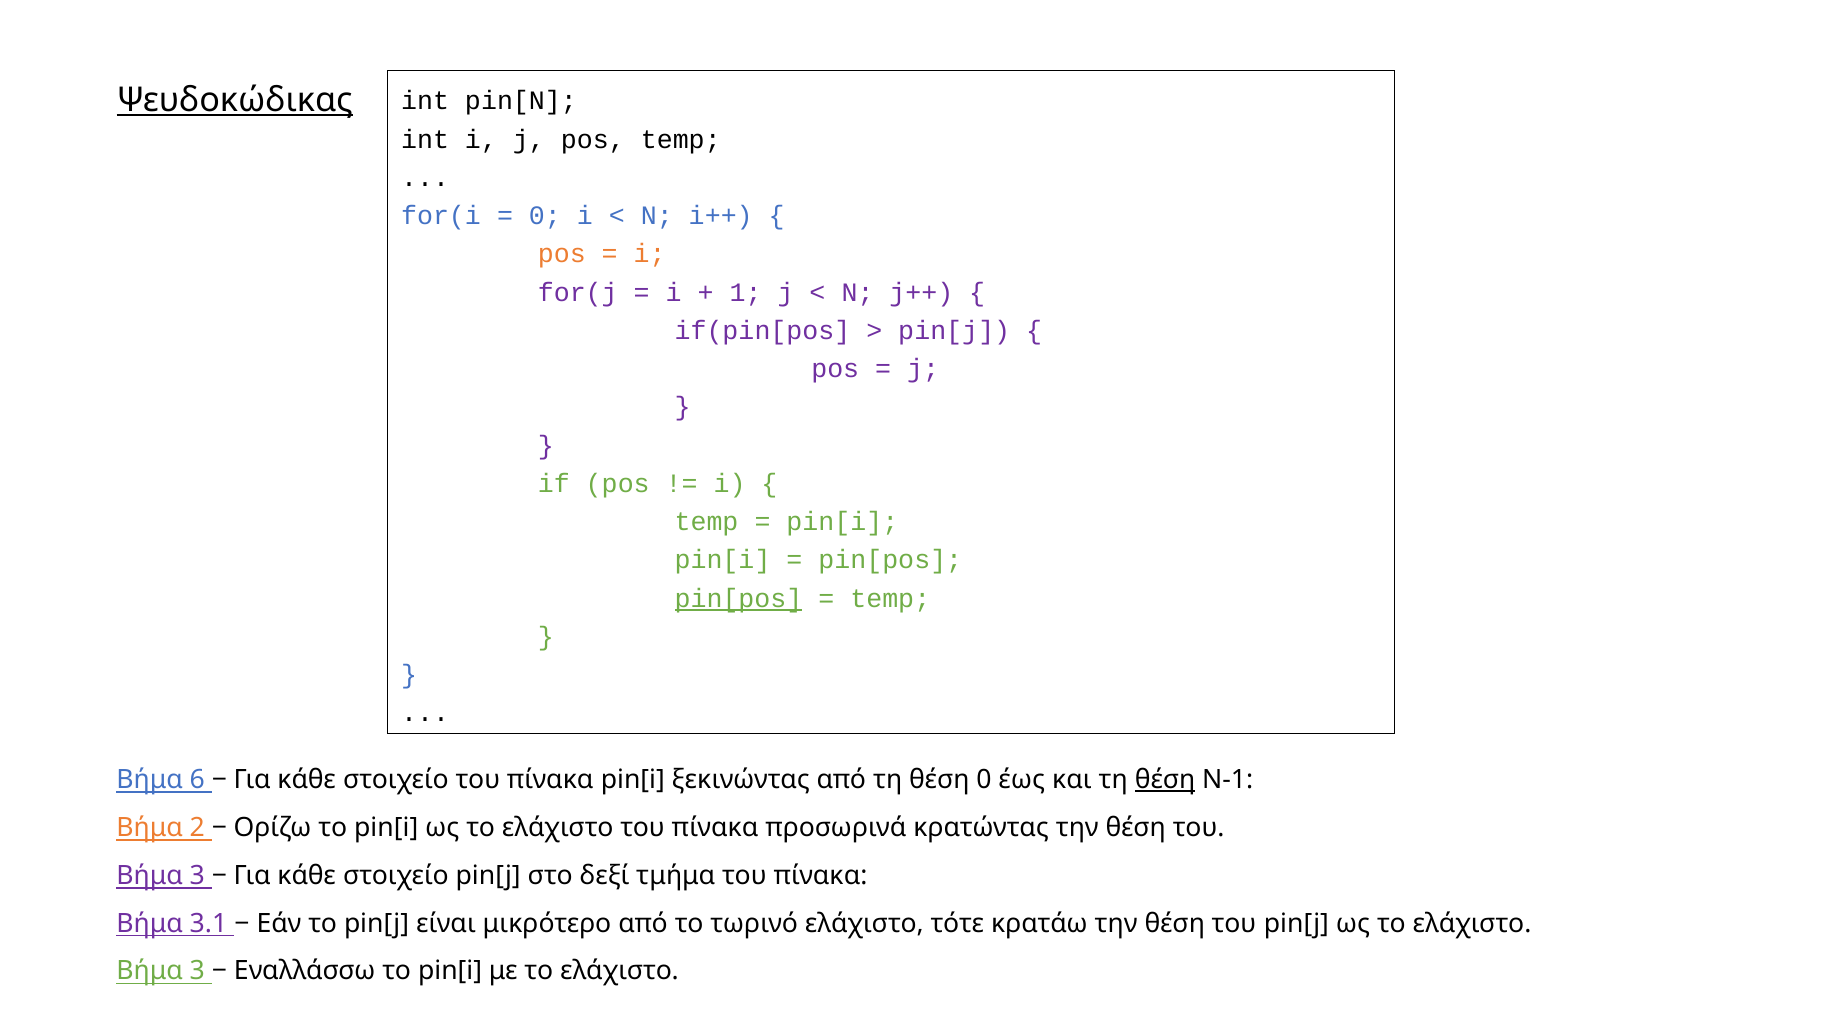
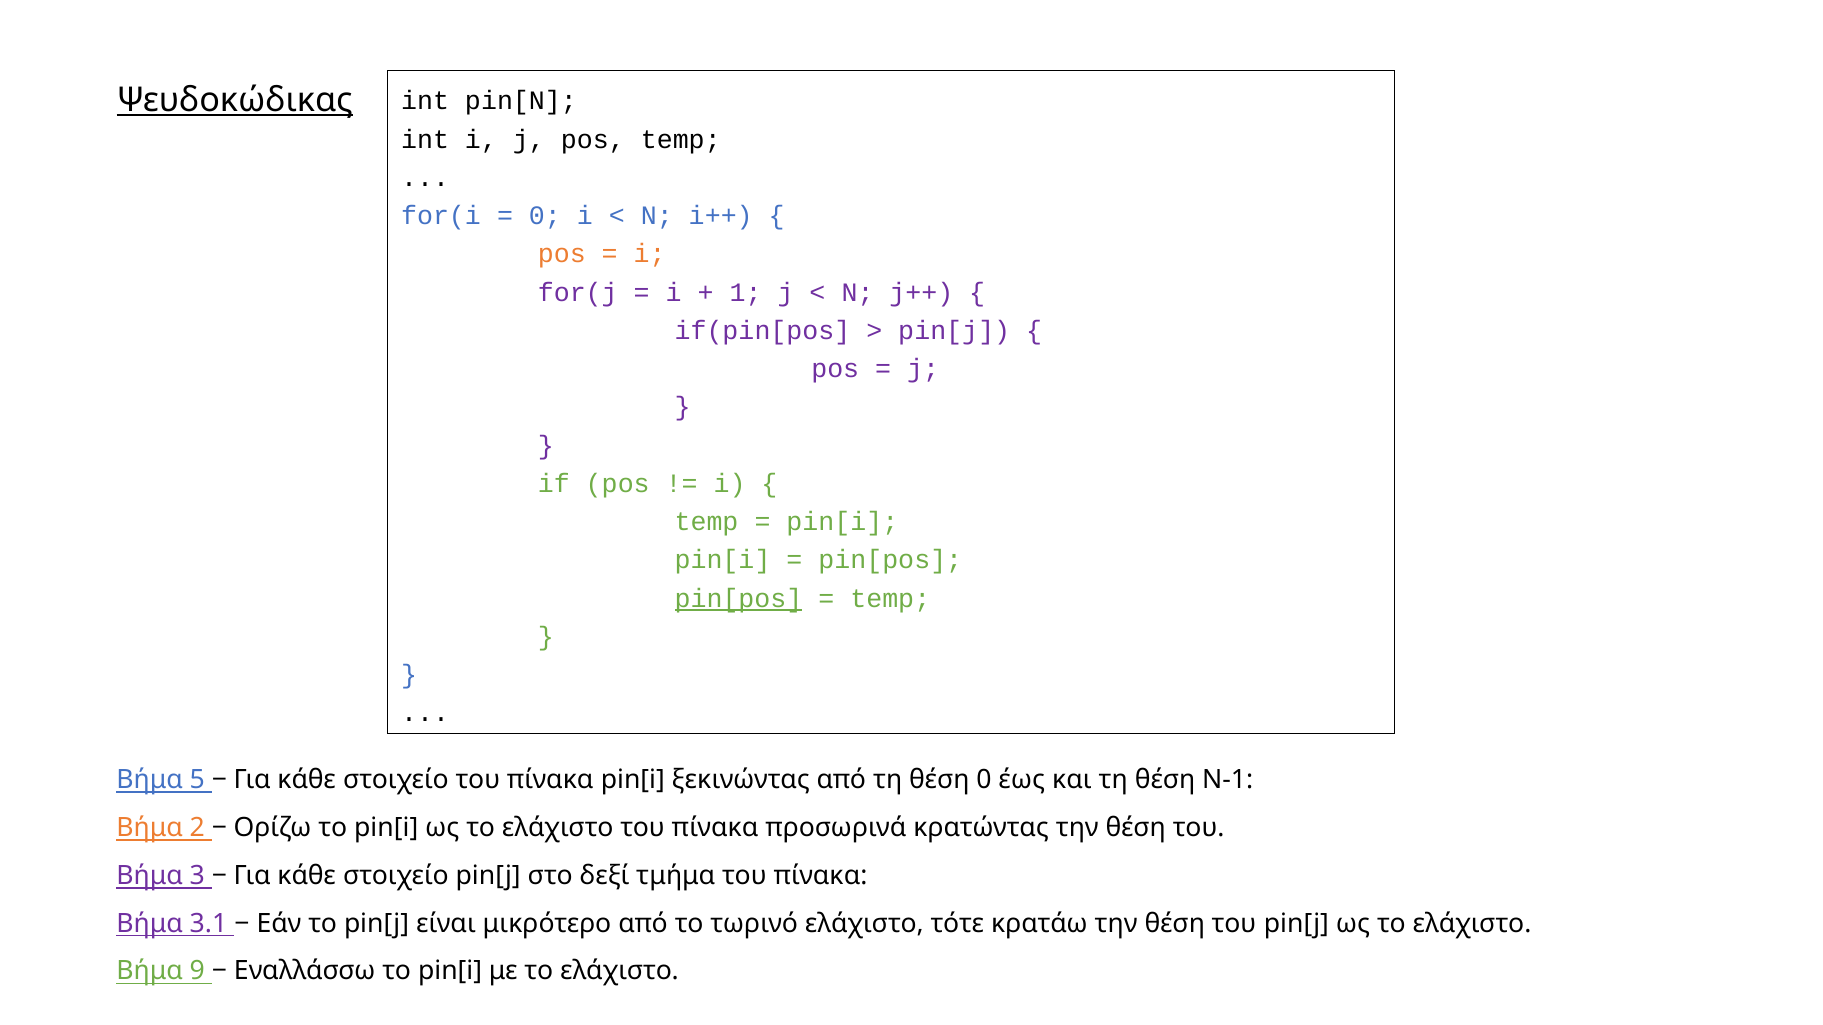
6: 6 -> 5
θέση at (1165, 780) underline: present -> none
3 at (197, 971): 3 -> 9
